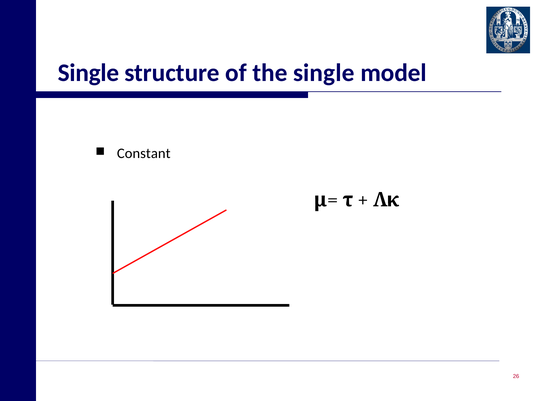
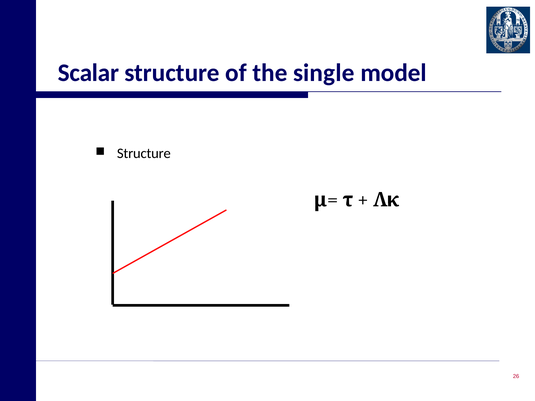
Single at (88, 73): Single -> Scalar
Constant at (144, 153): Constant -> Structure
